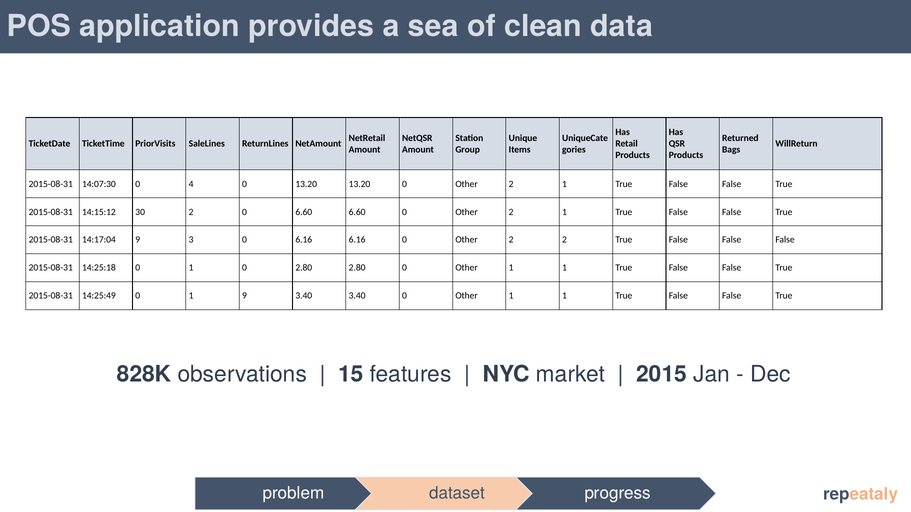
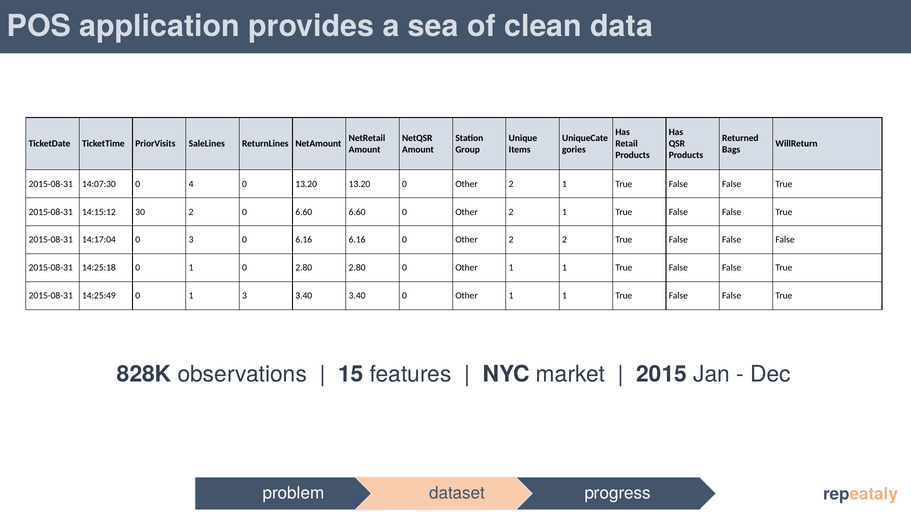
14:17:04 9: 9 -> 0
1 9: 9 -> 3
